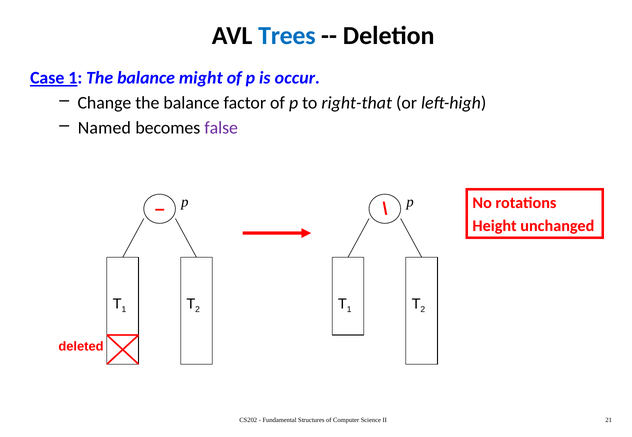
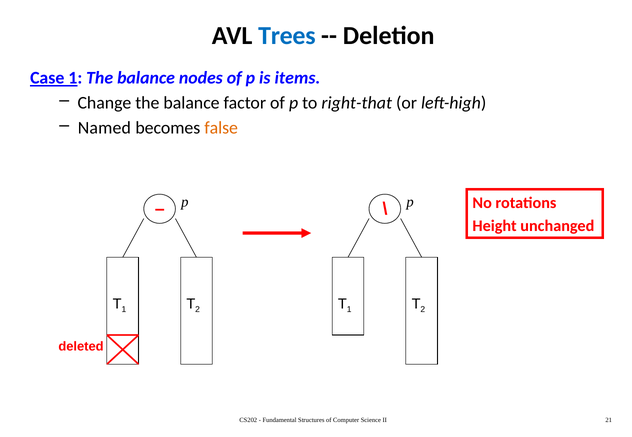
might: might -> nodes
occur: occur -> items
false colour: purple -> orange
